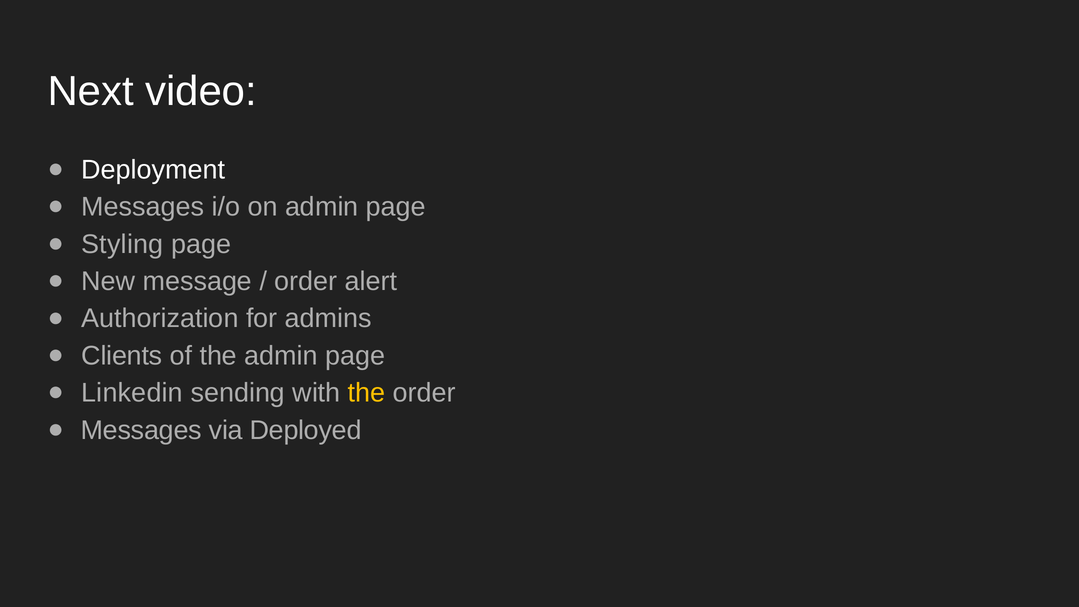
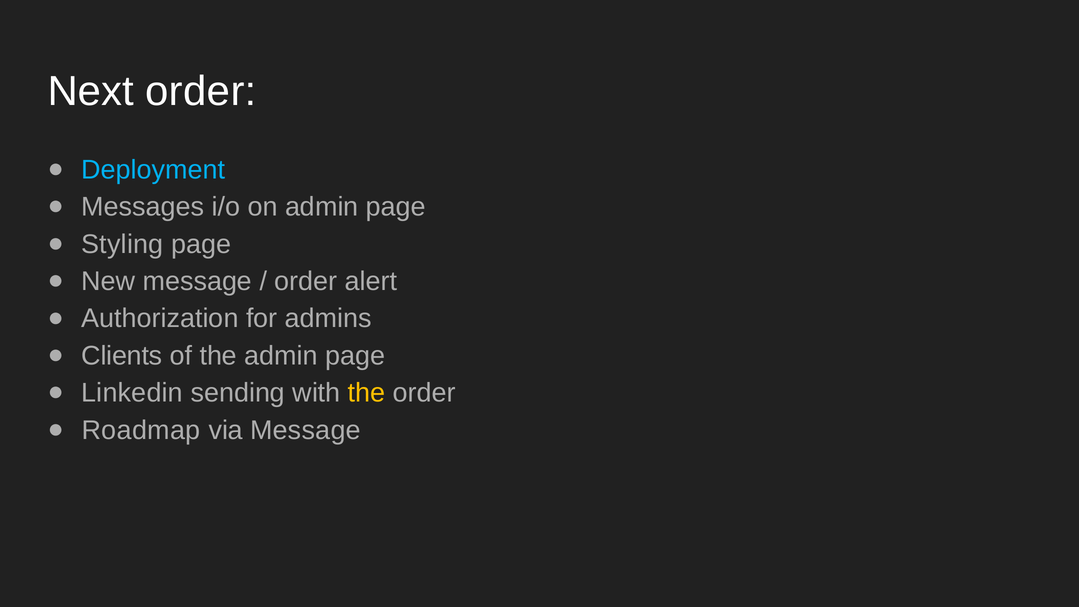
Next video: video -> order
Deployment colour: white -> light blue
Messages at (141, 430): Messages -> Roadmap
via Deployed: Deployed -> Message
